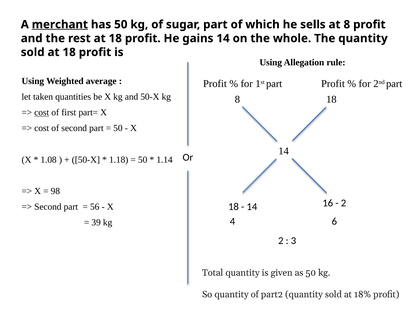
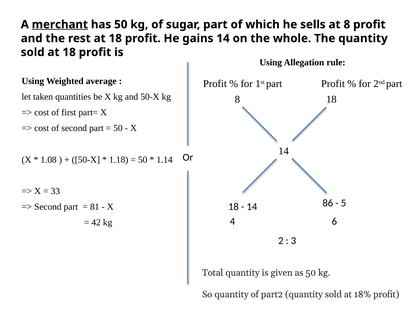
cost at (42, 113) underline: present -> none
98: 98 -> 33
56: 56 -> 81
16: 16 -> 86
2 at (344, 203): 2 -> 5
39: 39 -> 42
